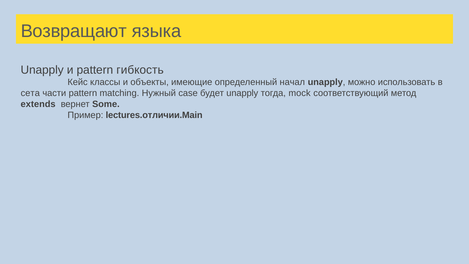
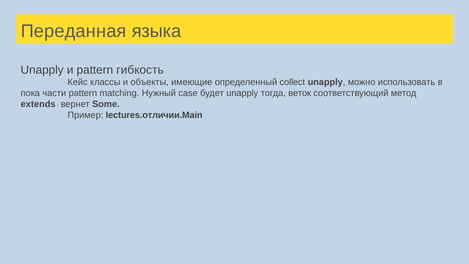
Возвращaют: Возвращaют -> Переданная
начал: начал -> collect
сета: сета -> пока
mock: mock -> веток
